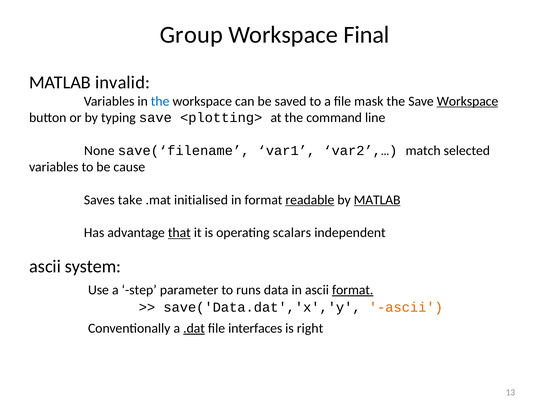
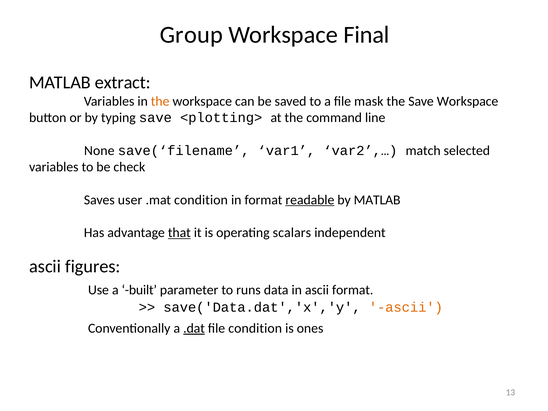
invalid: invalid -> extract
the at (160, 101) colour: blue -> orange
Workspace at (468, 101) underline: present -> none
cause: cause -> check
take: take -> user
.mat initialised: initialised -> condition
MATLAB at (377, 200) underline: present -> none
system: system -> figures
step: step -> built
format at (353, 290) underline: present -> none
file interfaces: interfaces -> condition
right: right -> ones
